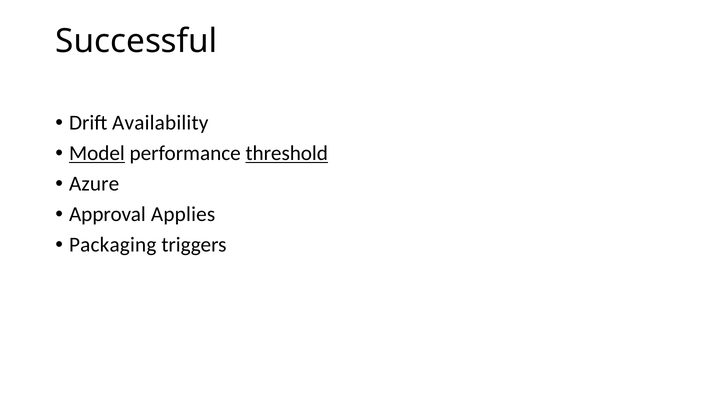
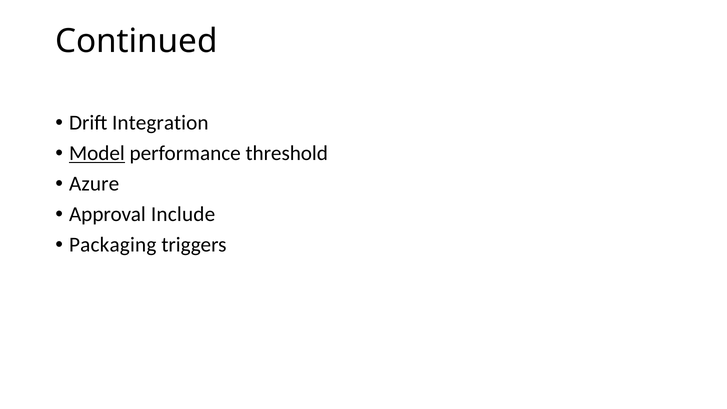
Successful: Successful -> Continued
Availability: Availability -> Integration
threshold underline: present -> none
Applies: Applies -> Include
